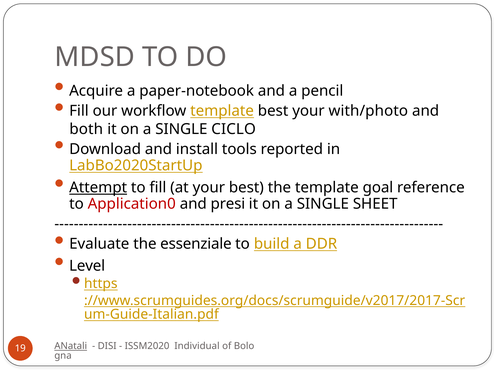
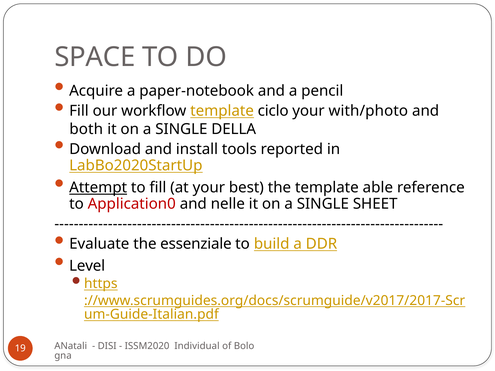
MDSD: MDSD -> SPACE
template best: best -> ciclo
CICLO: CICLO -> DELLA
goal: goal -> able
presi: presi -> nelle
ANatali underline: present -> none
